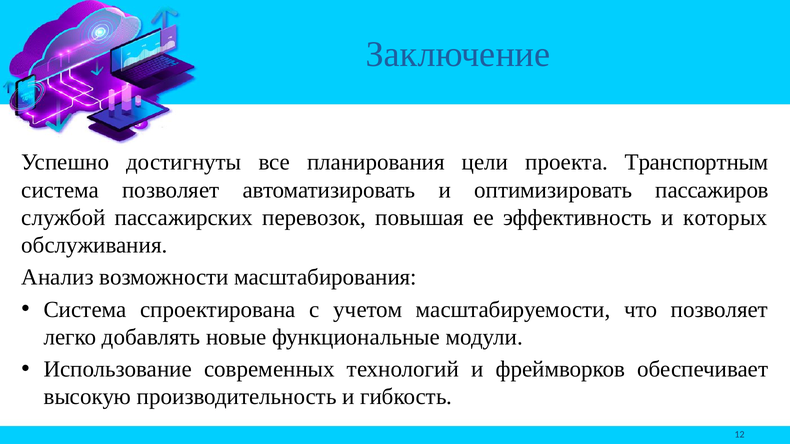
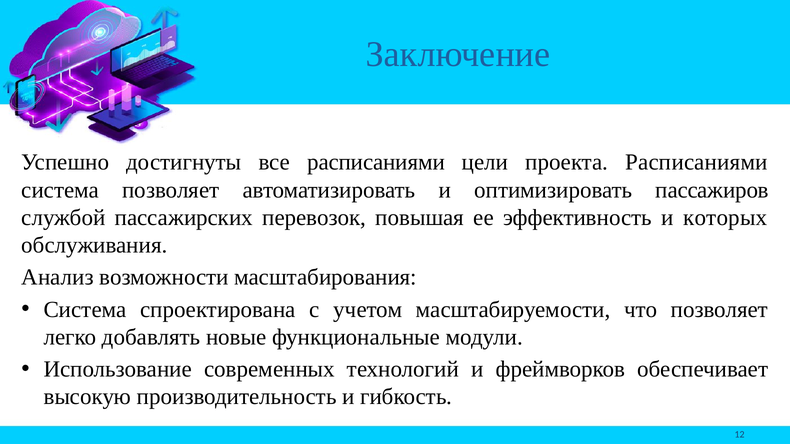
все планирования: планирования -> расписаниями
проекта Транспортным: Транспортным -> Расписаниями
